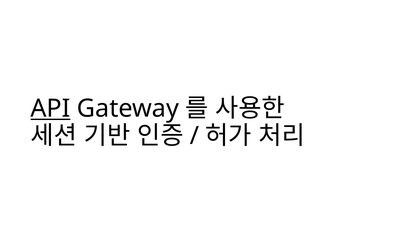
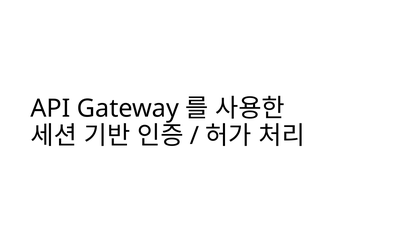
API underline: present -> none
